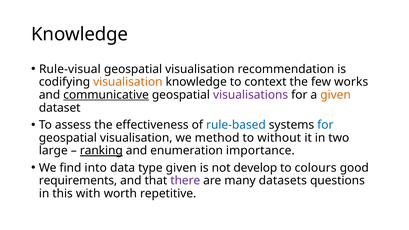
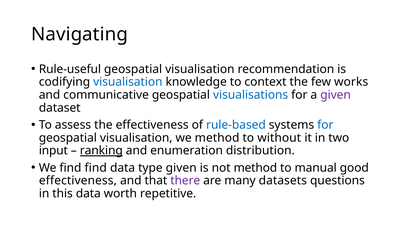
Knowledge at (80, 34): Knowledge -> Navigating
Rule-visual: Rule-visual -> Rule-useful
visualisation at (128, 82) colour: orange -> blue
communicative underline: present -> none
visualisations colour: purple -> blue
given at (336, 95) colour: orange -> purple
large: large -> input
importance: importance -> distribution
find into: into -> find
not develop: develop -> method
colours: colours -> manual
requirements at (78, 181): requirements -> effectiveness
this with: with -> data
